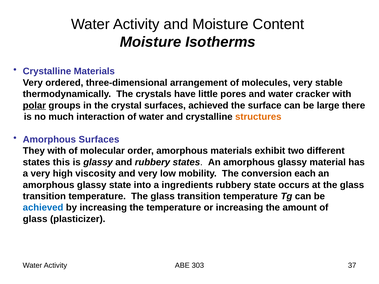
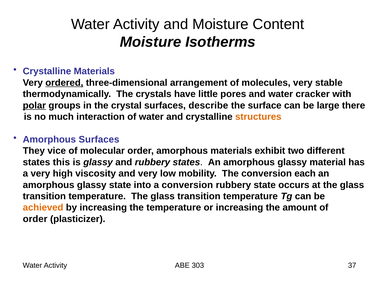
ordered underline: none -> present
surfaces achieved: achieved -> describe
They with: with -> vice
a ingredients: ingredients -> conversion
achieved at (43, 208) colour: blue -> orange
glass at (35, 219): glass -> order
